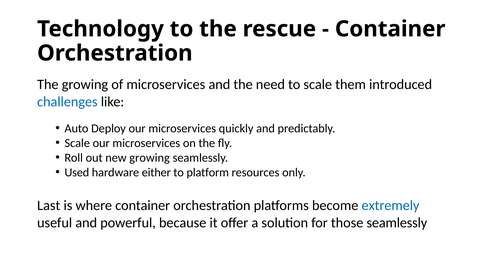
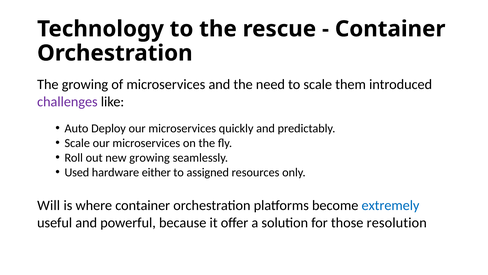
challenges colour: blue -> purple
platform: platform -> assigned
Last: Last -> Will
those seamlessly: seamlessly -> resolution
